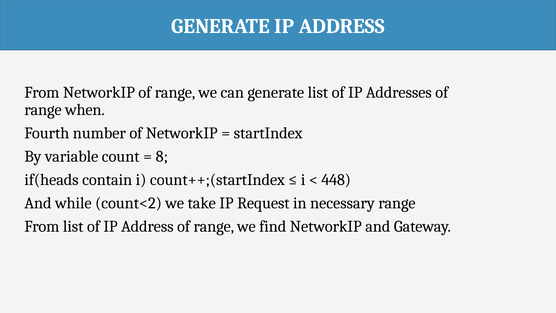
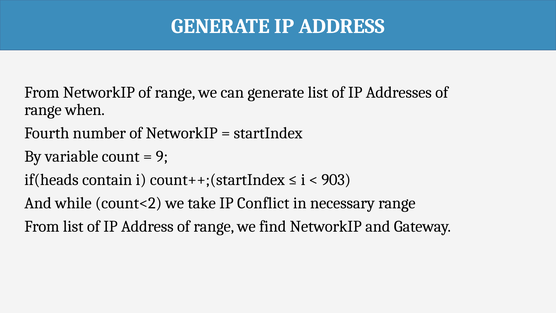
8: 8 -> 9
448: 448 -> 903
Request: Request -> Conflict
